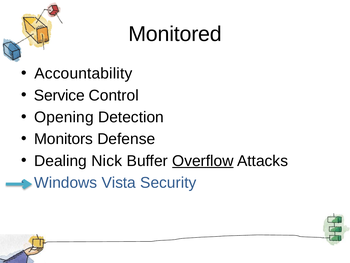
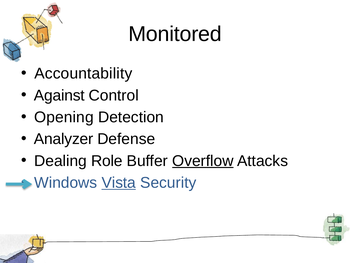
Service: Service -> Against
Monitors: Monitors -> Analyzer
Nick: Nick -> Role
Vista underline: none -> present
